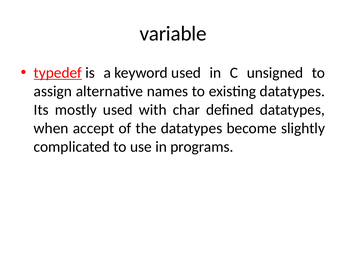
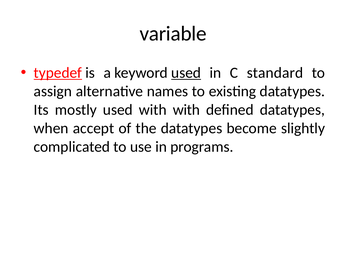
used at (186, 73) underline: none -> present
unsigned: unsigned -> standard
with char: char -> with
